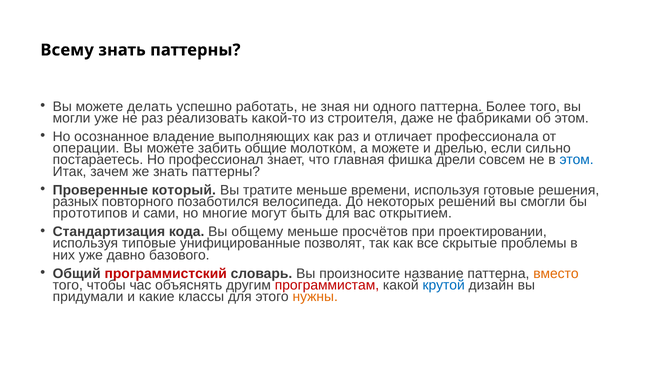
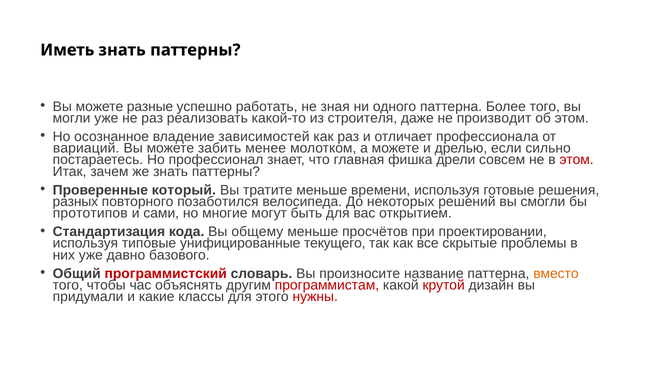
Всему: Всему -> Иметь
делать: делать -> разные
фабриками: фабриками -> производит
выполняющих: выполняющих -> зависимостей
операции: операции -> вариаций
общие: общие -> менее
этом at (577, 160) colour: blue -> red
позволят: позволят -> текущего
крутой colour: blue -> red
нужны colour: orange -> red
